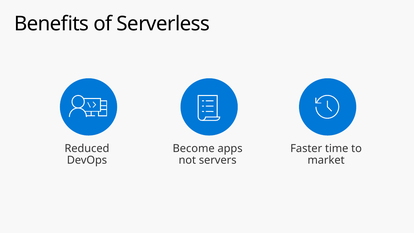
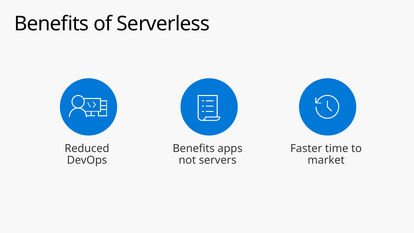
Become at (194, 148): Become -> Benefits
